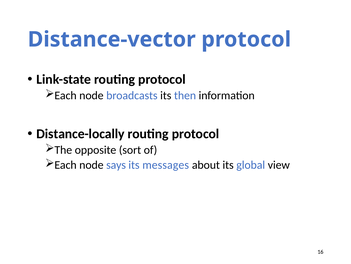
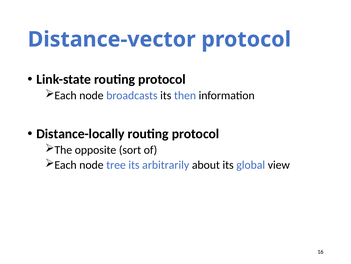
says: says -> tree
messages: messages -> arbitrarily
